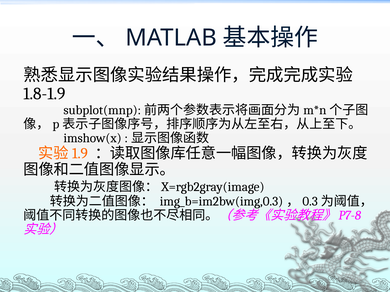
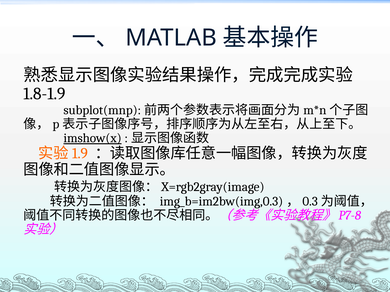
imshow(x underline: none -> present
